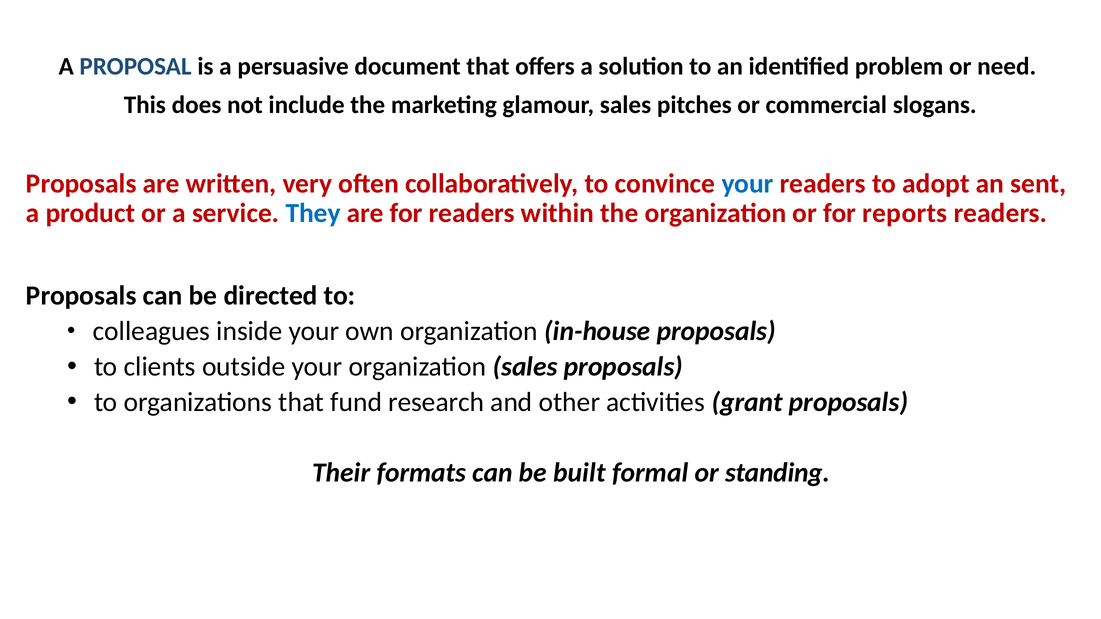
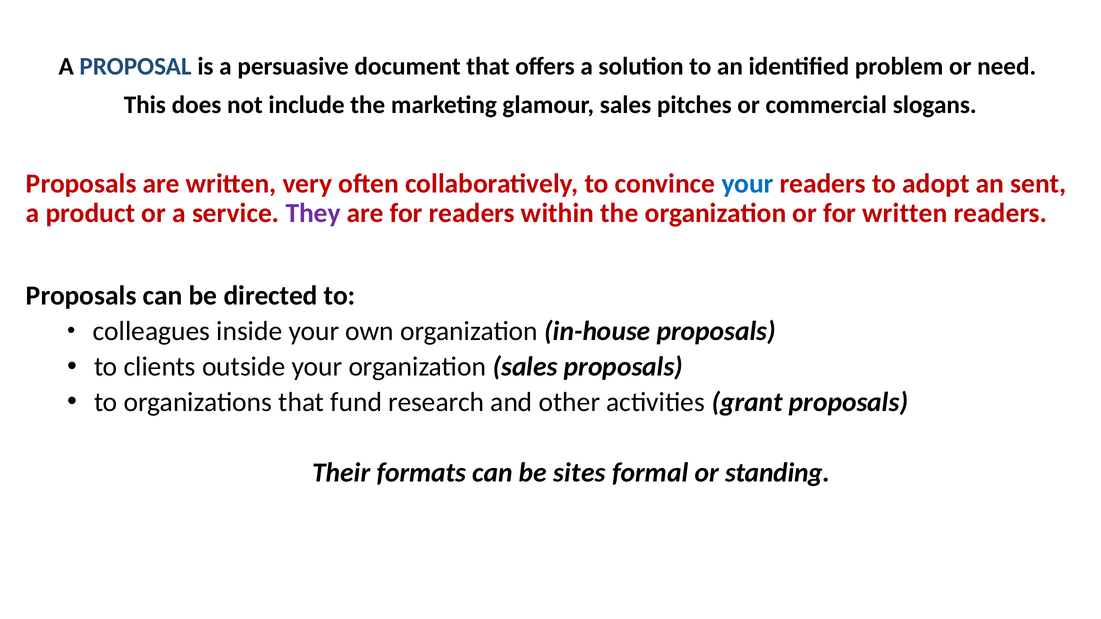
They colour: blue -> purple
for reports: reports -> written
built: built -> sites
